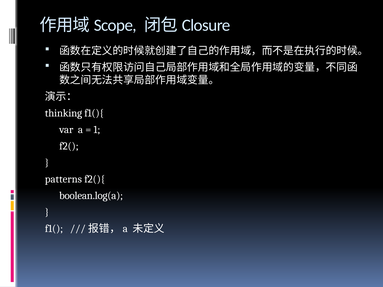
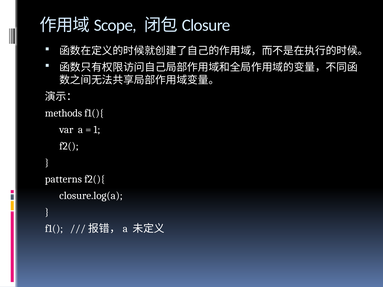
thinking: thinking -> methods
boolean.log(a: boolean.log(a -> closure.log(a
